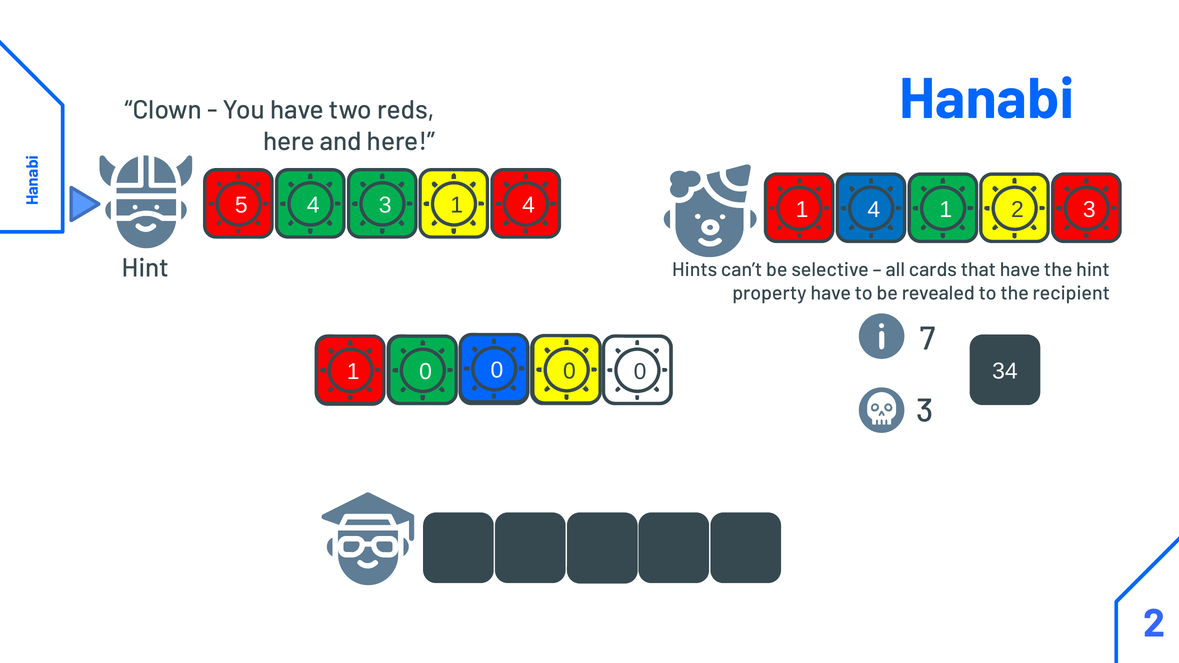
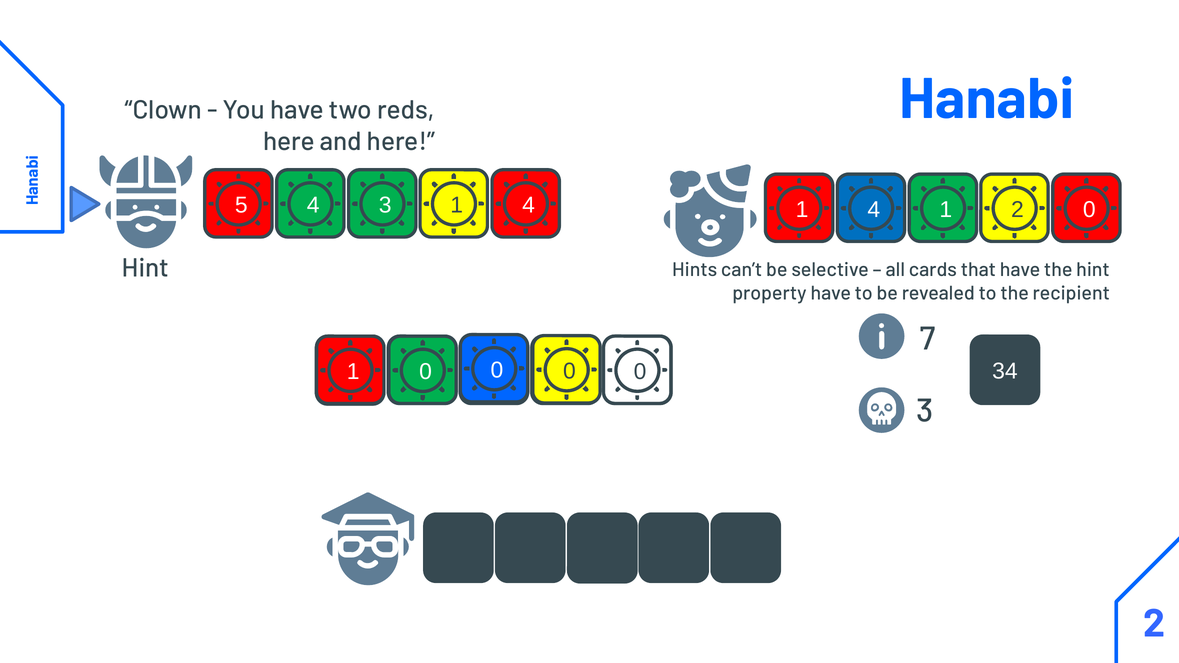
2 3: 3 -> 0
